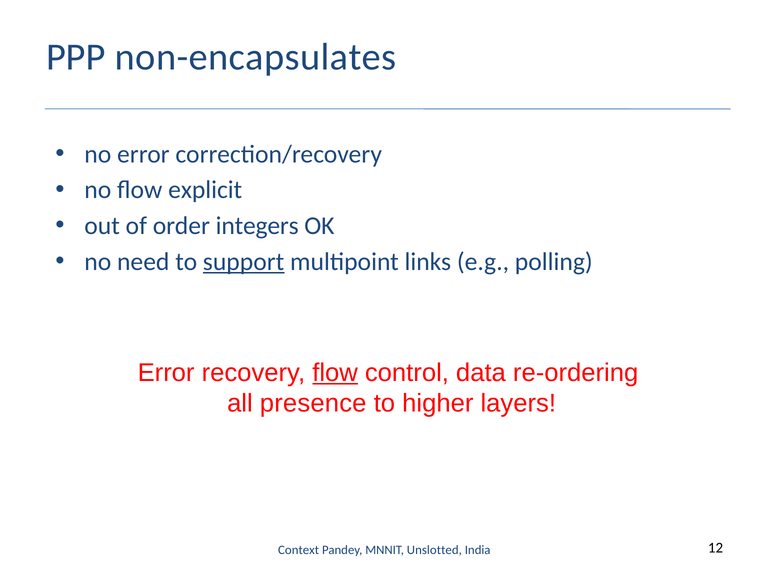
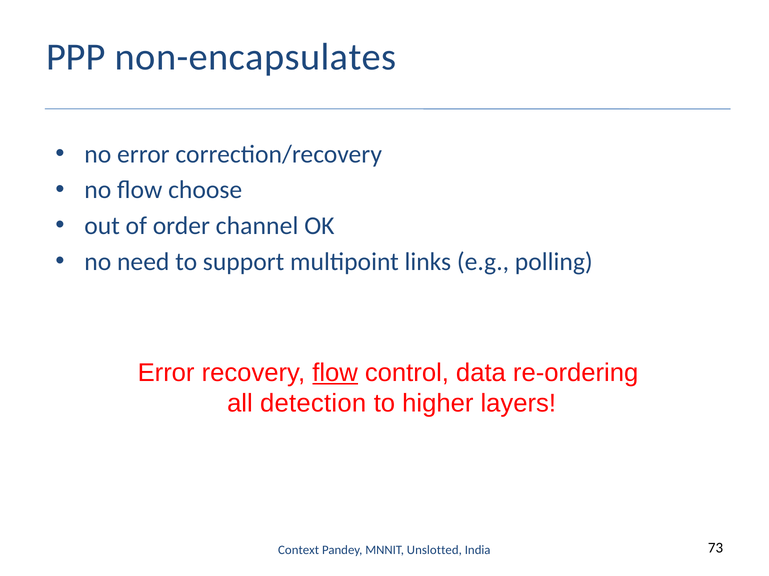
explicit: explicit -> choose
integers: integers -> channel
support underline: present -> none
presence: presence -> detection
12: 12 -> 73
